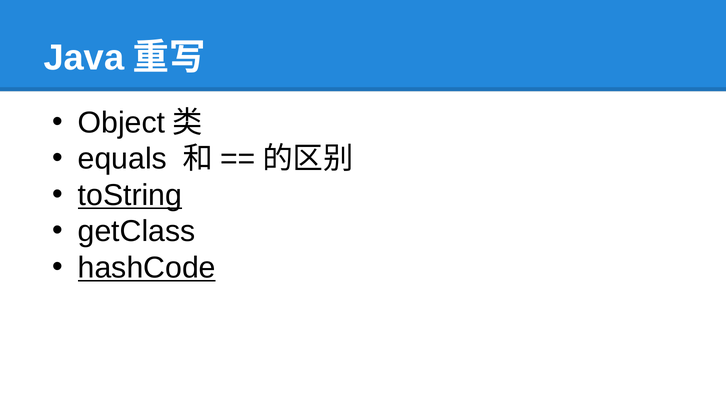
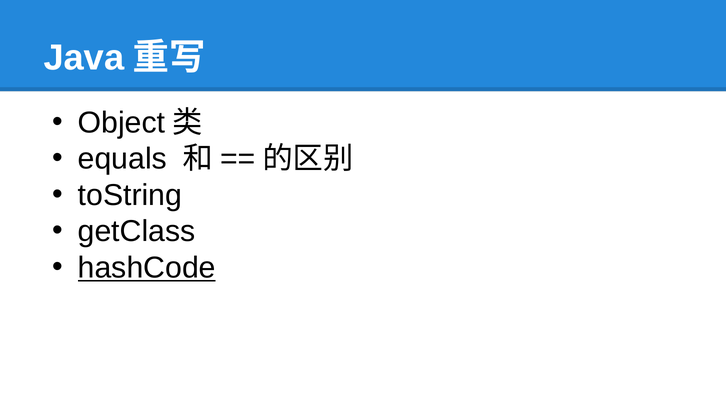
toString underline: present -> none
